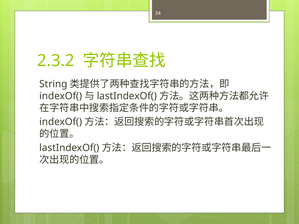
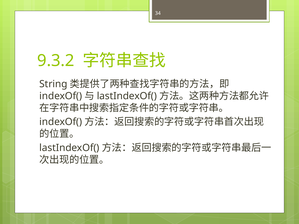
2.3.2: 2.3.2 -> 9.3.2
